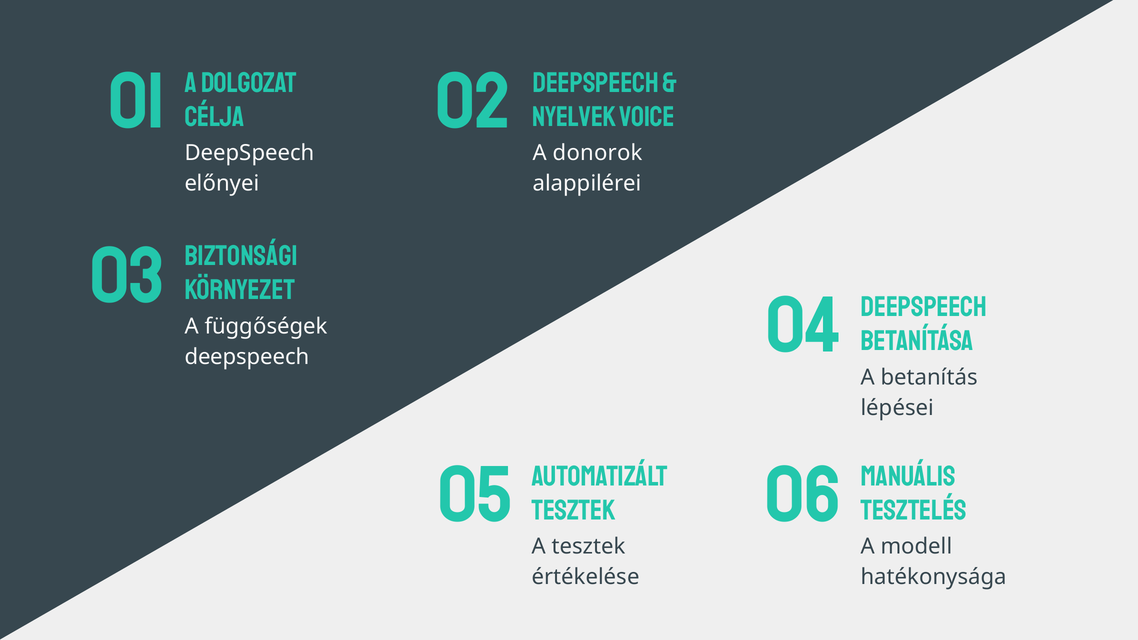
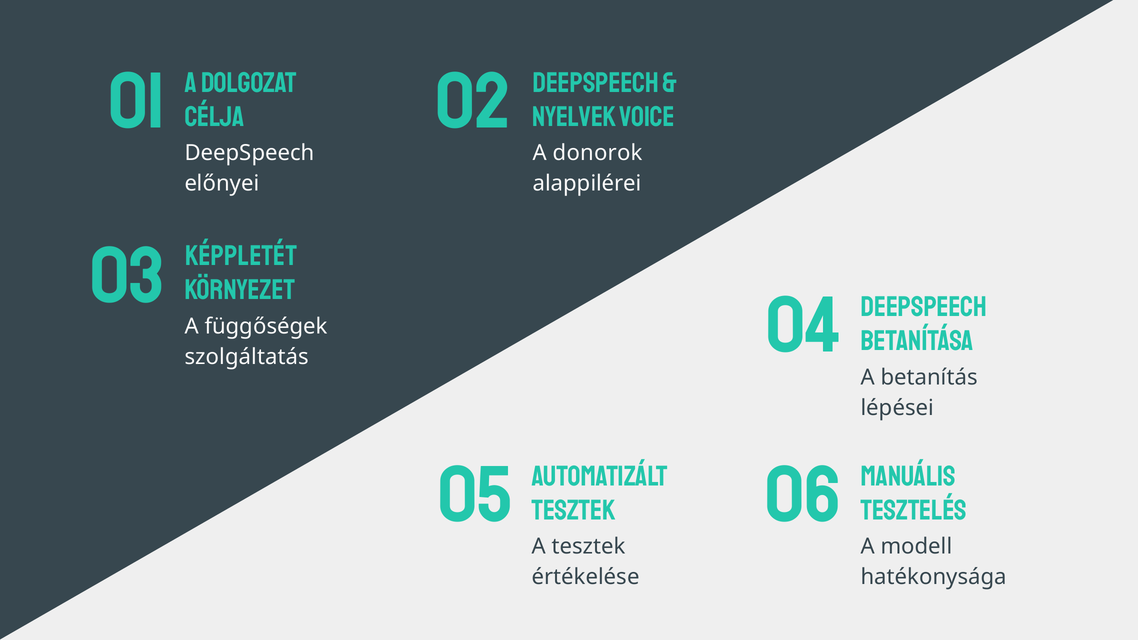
Biztonsági: Biztonsági -> Képpletét
deepspeech at (247, 357): deepspeech -> szolgáltatás
